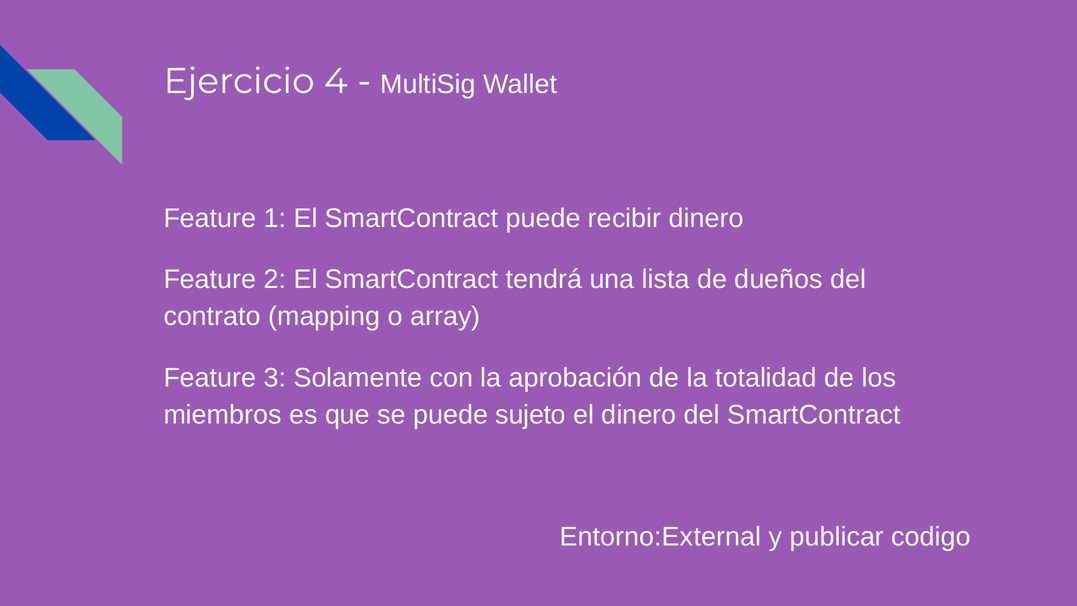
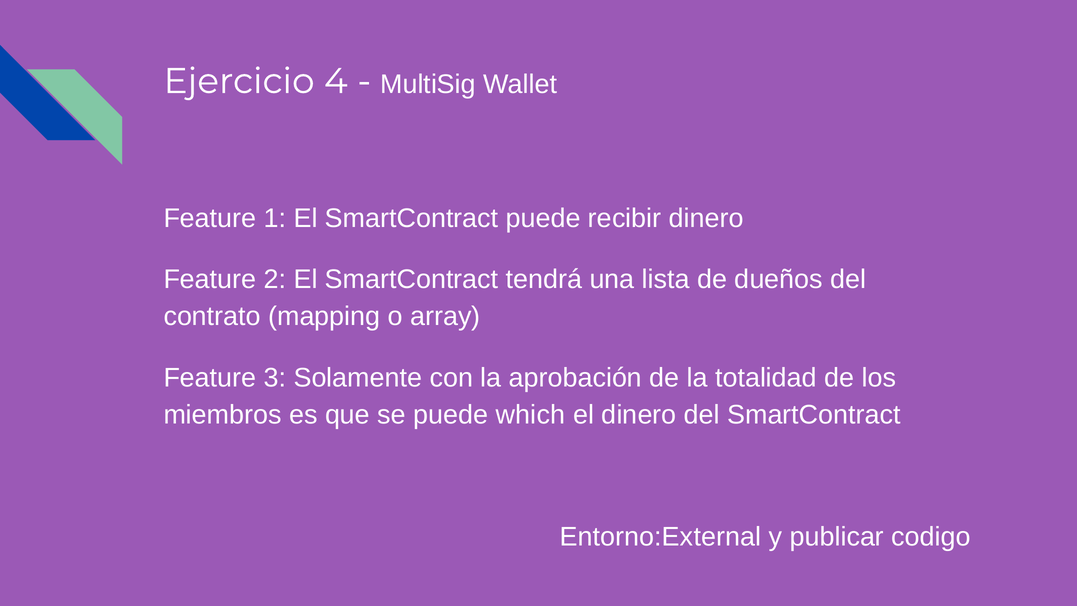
sujeto: sujeto -> which
